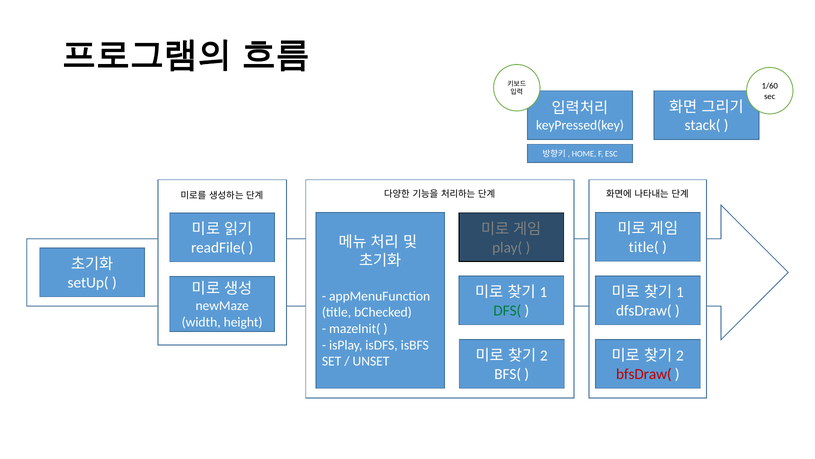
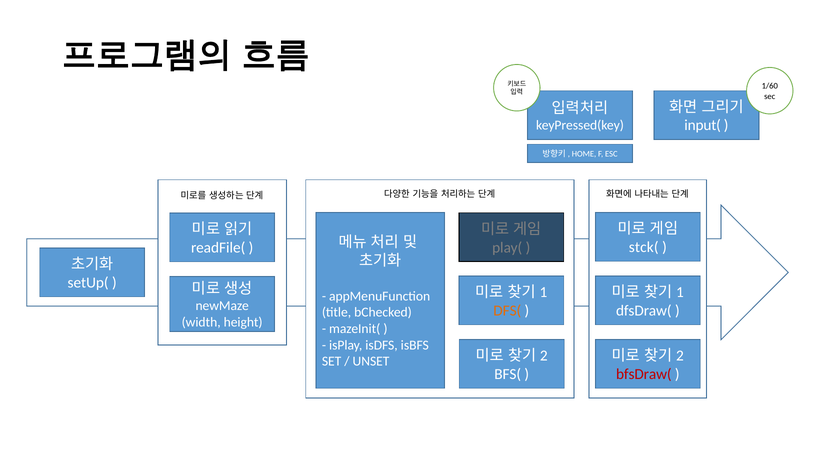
stack(: stack( -> input(
title(: title( -> stck(
DFS( colour: green -> orange
